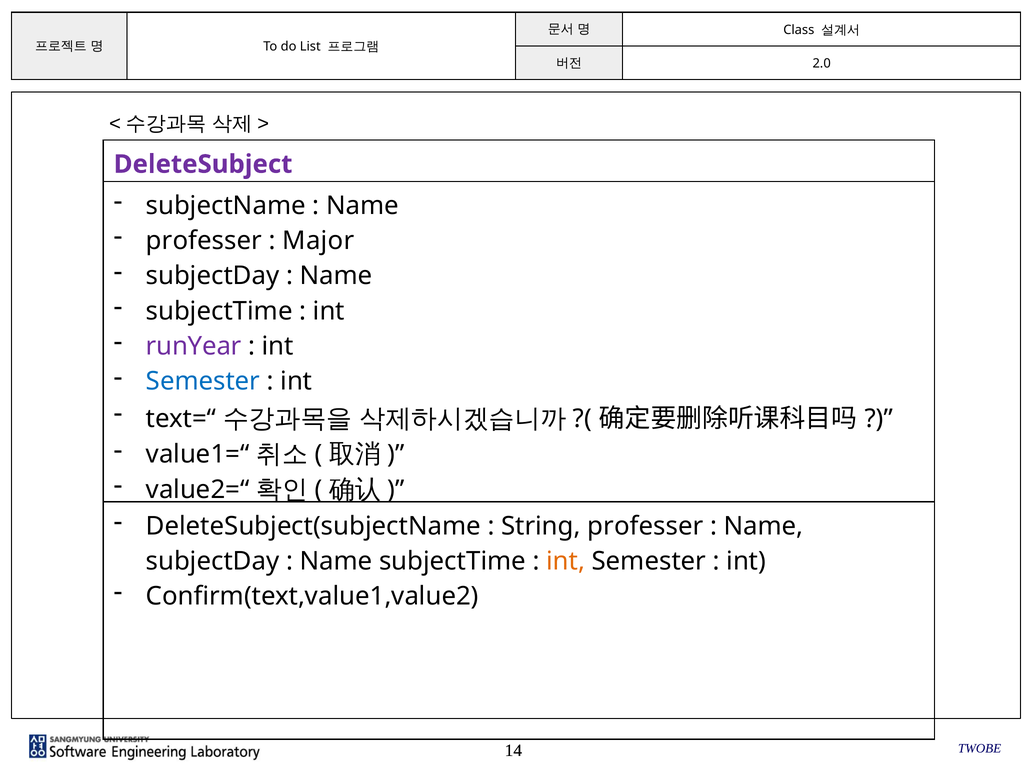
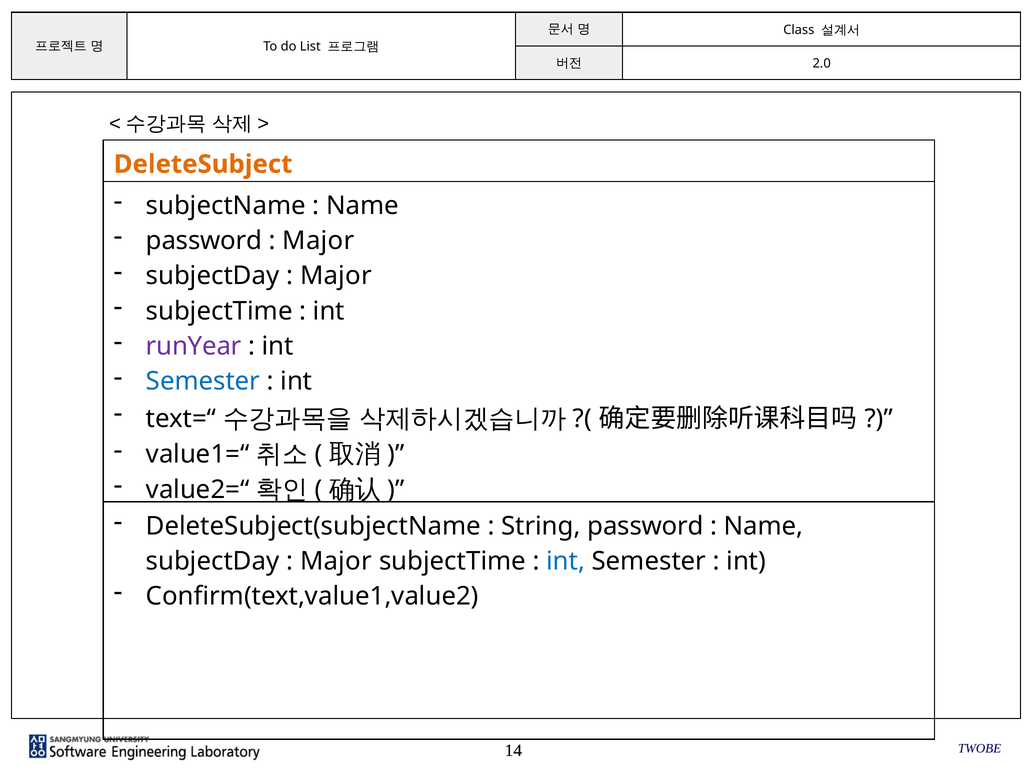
DeleteSubject colour: purple -> orange
professer at (204, 241): professer -> password
Name at (336, 276): Name -> Major
String professer: professer -> password
Name at (336, 561): Name -> Major
int at (566, 561) colour: orange -> blue
